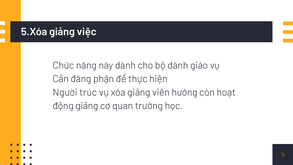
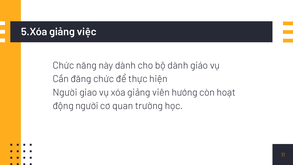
phận: phận -> chức
trúc: trúc -> giao
động giảng: giảng -> người
